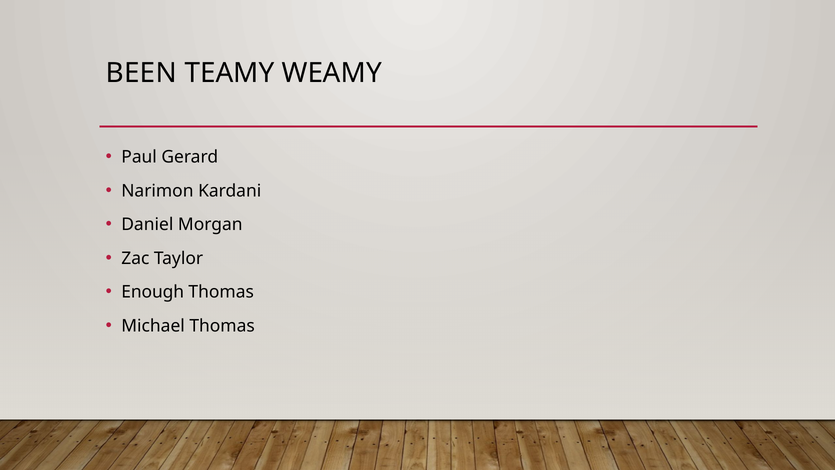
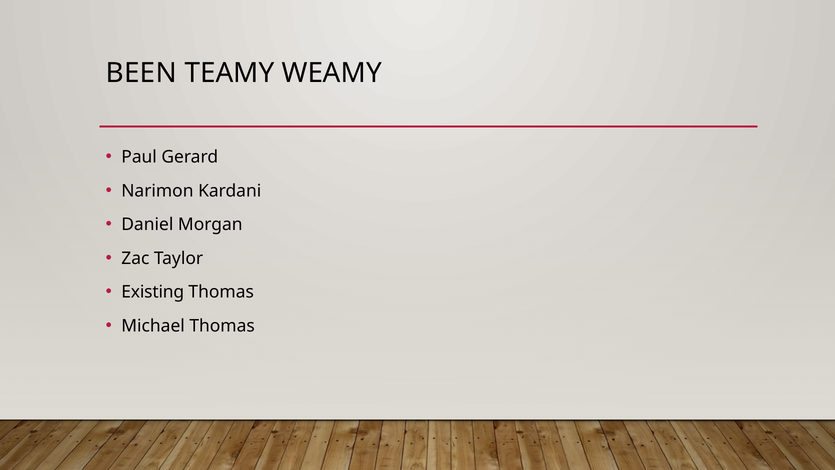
Enough: Enough -> Existing
